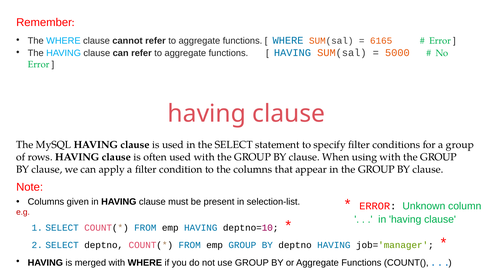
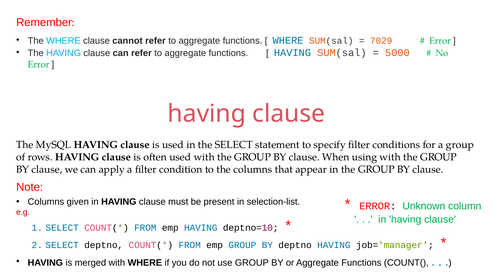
6165: 6165 -> 7029
